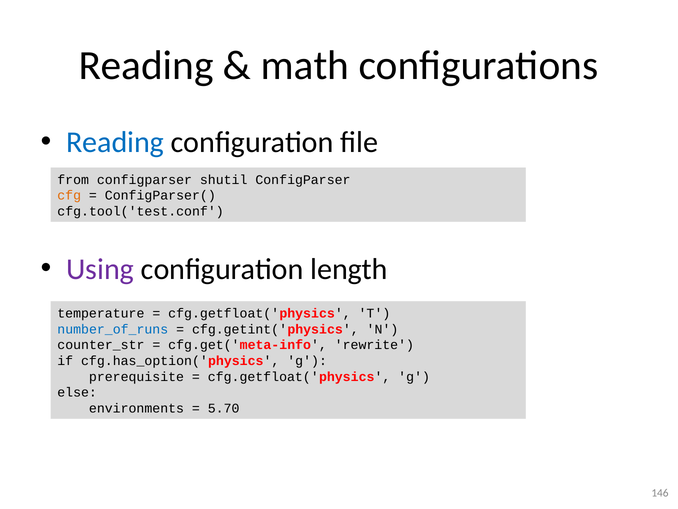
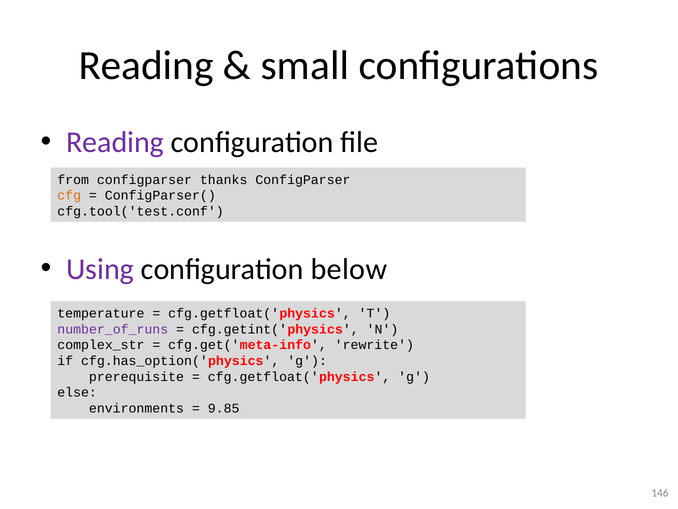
math: math -> small
Reading at (115, 142) colour: blue -> purple
shutil: shutil -> thanks
length: length -> below
number_of_runs colour: blue -> purple
counter_str: counter_str -> complex_str
5.70: 5.70 -> 9.85
